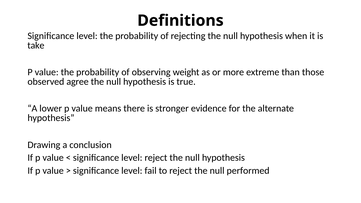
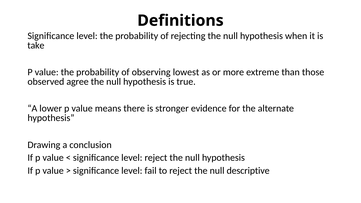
weight: weight -> lowest
performed: performed -> descriptive
